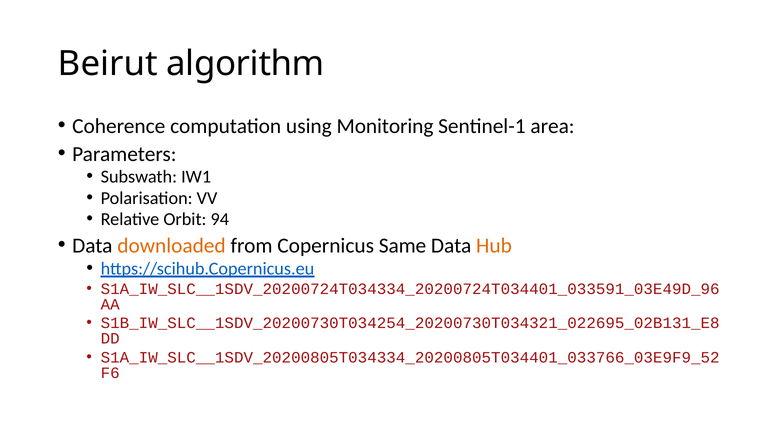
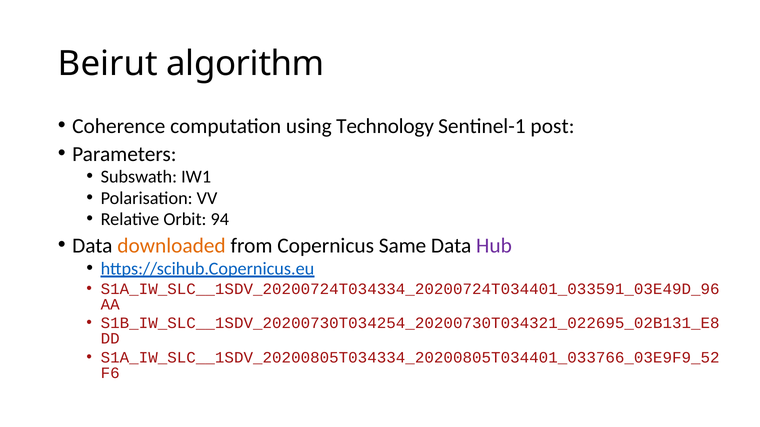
Monitoring: Monitoring -> Technology
area: area -> post
Hub colour: orange -> purple
